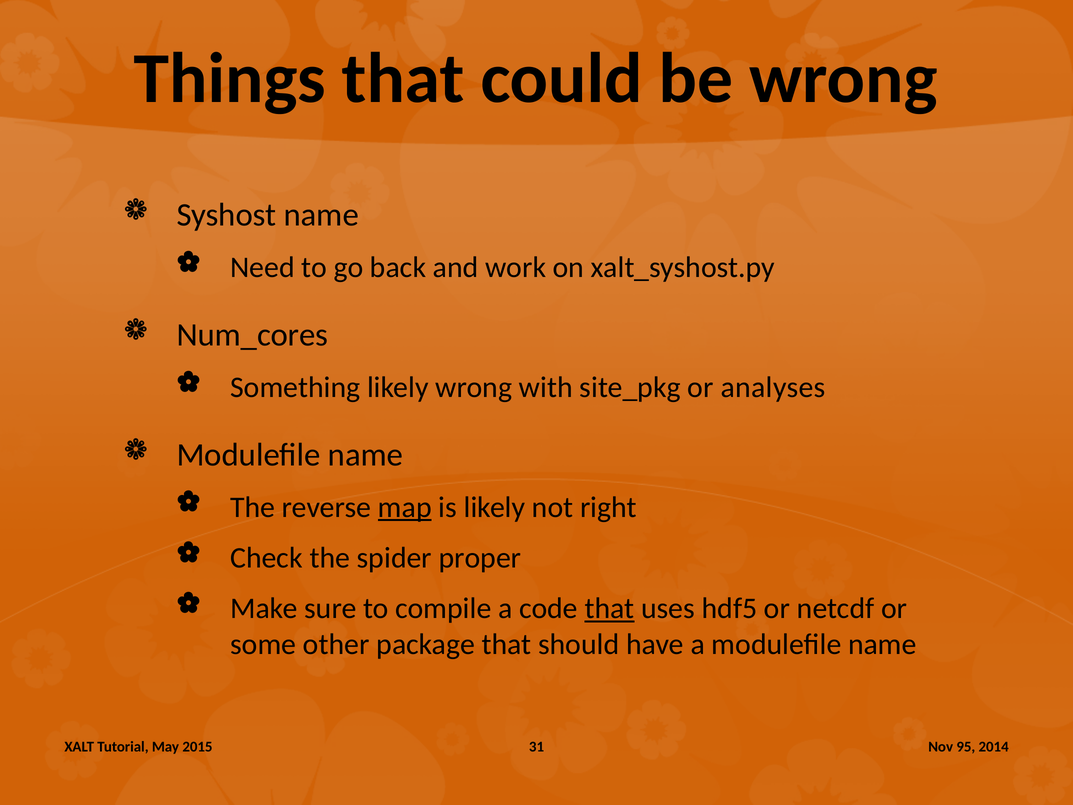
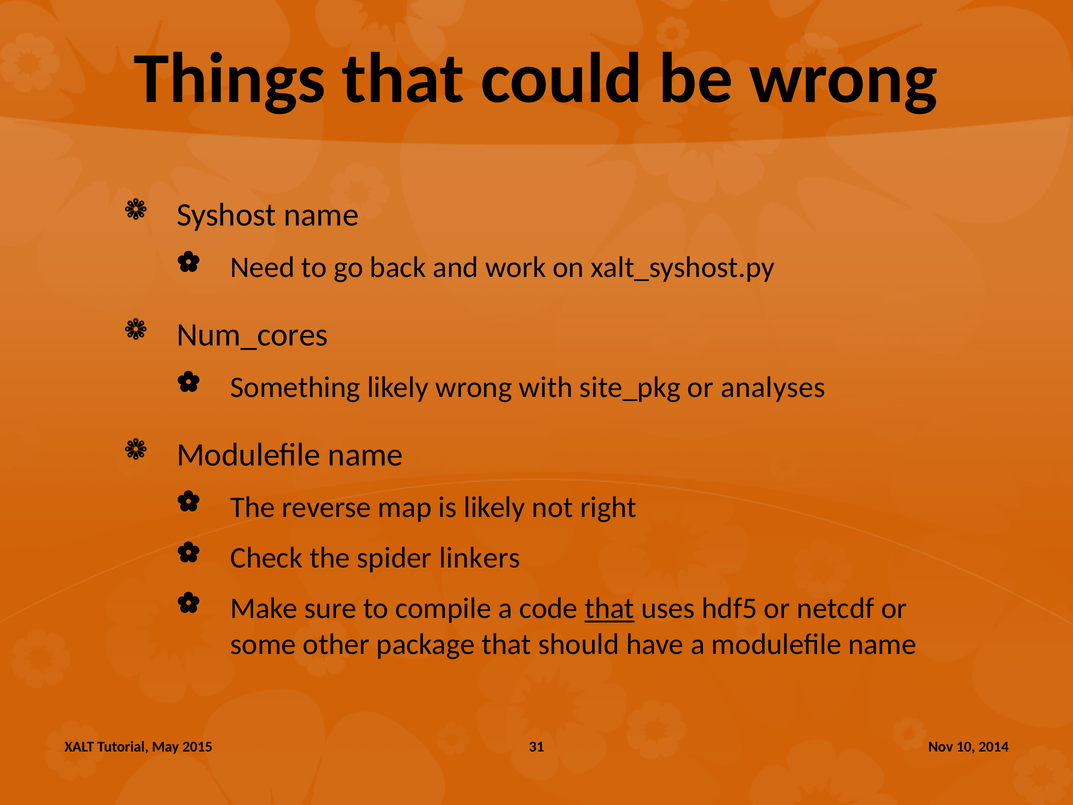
map underline: present -> none
proper: proper -> linkers
95: 95 -> 10
